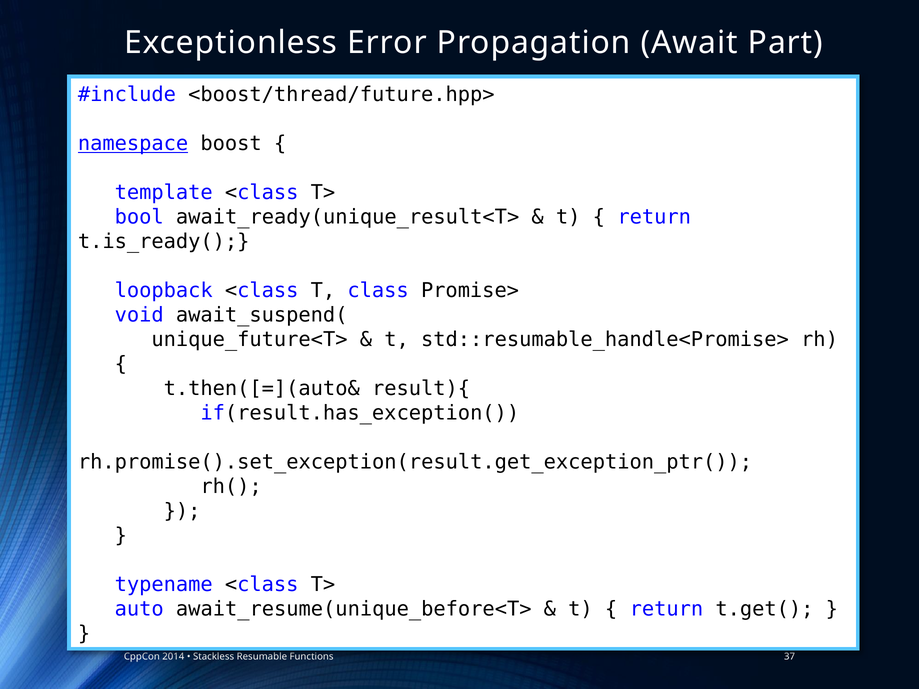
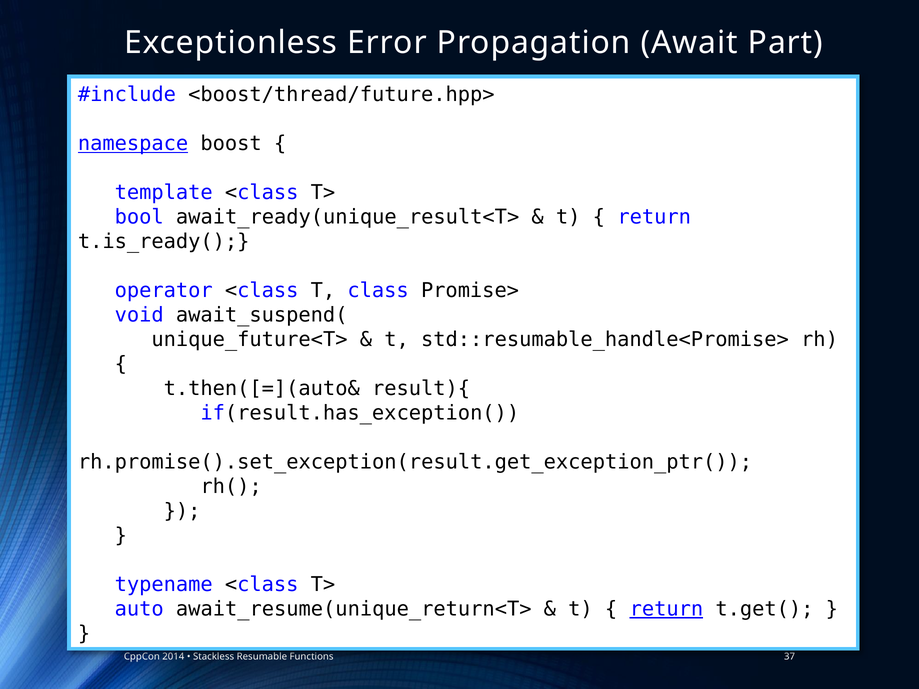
loopback: loopback -> operator
await_resume(unique_before<T>: await_resume(unique_before<T> -> await_resume(unique_return<T>
return at (666, 609) underline: none -> present
